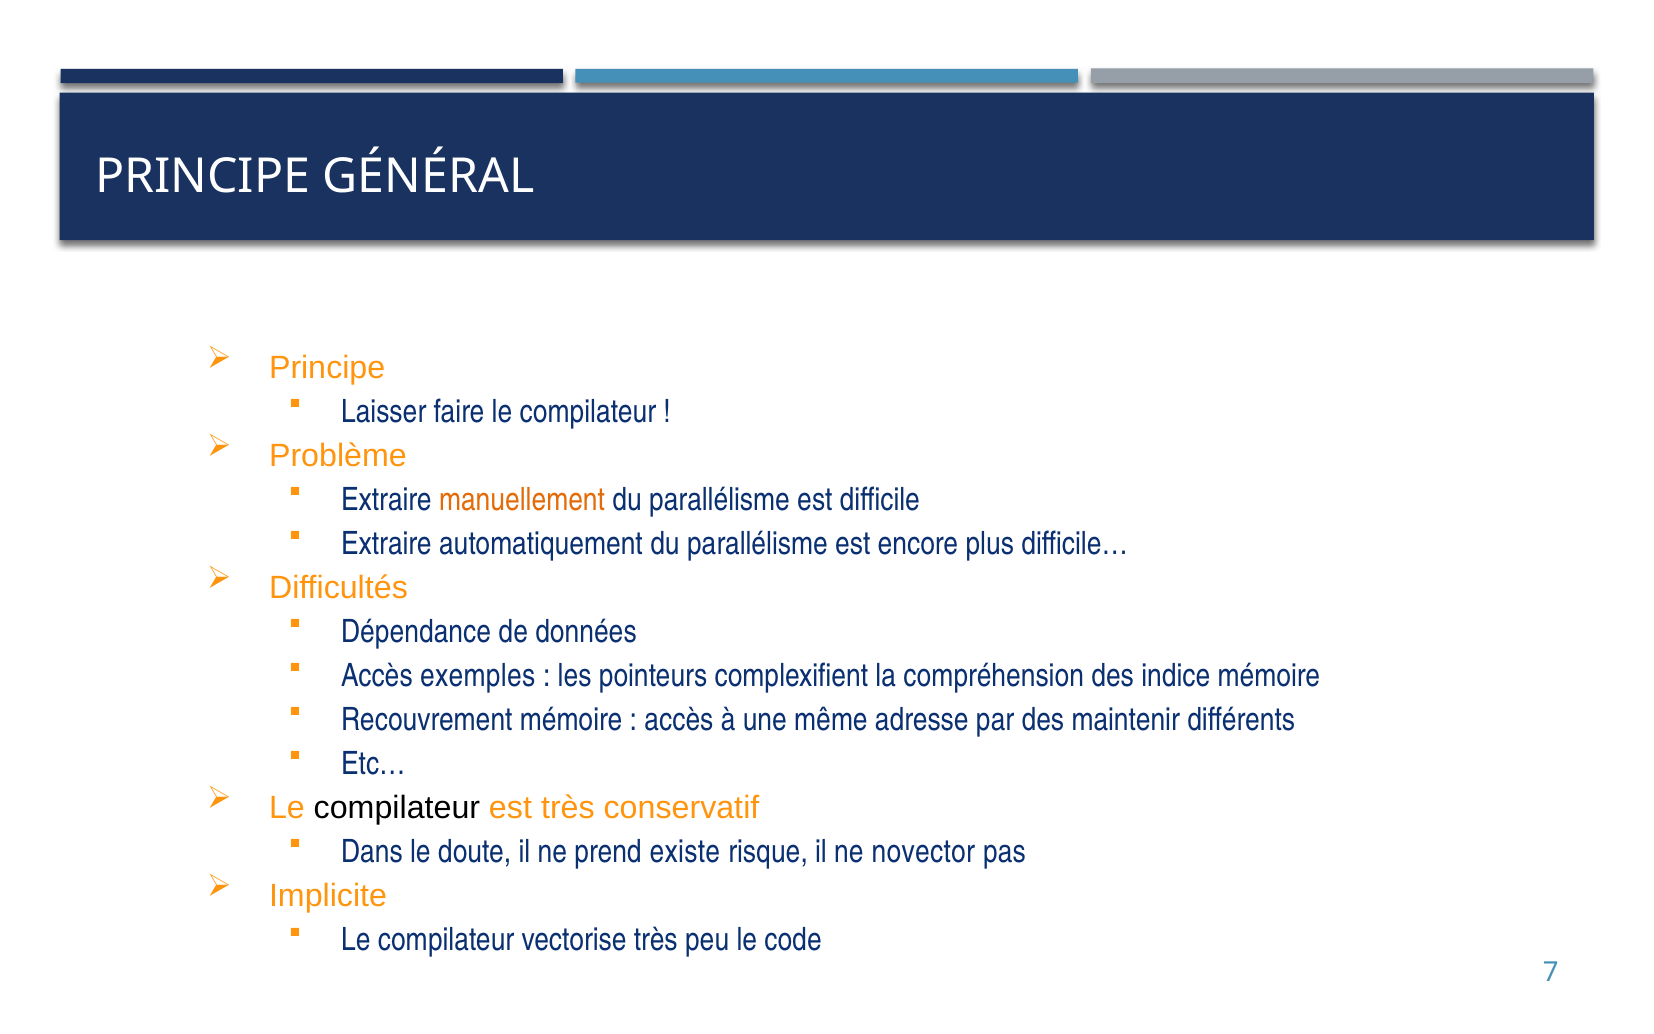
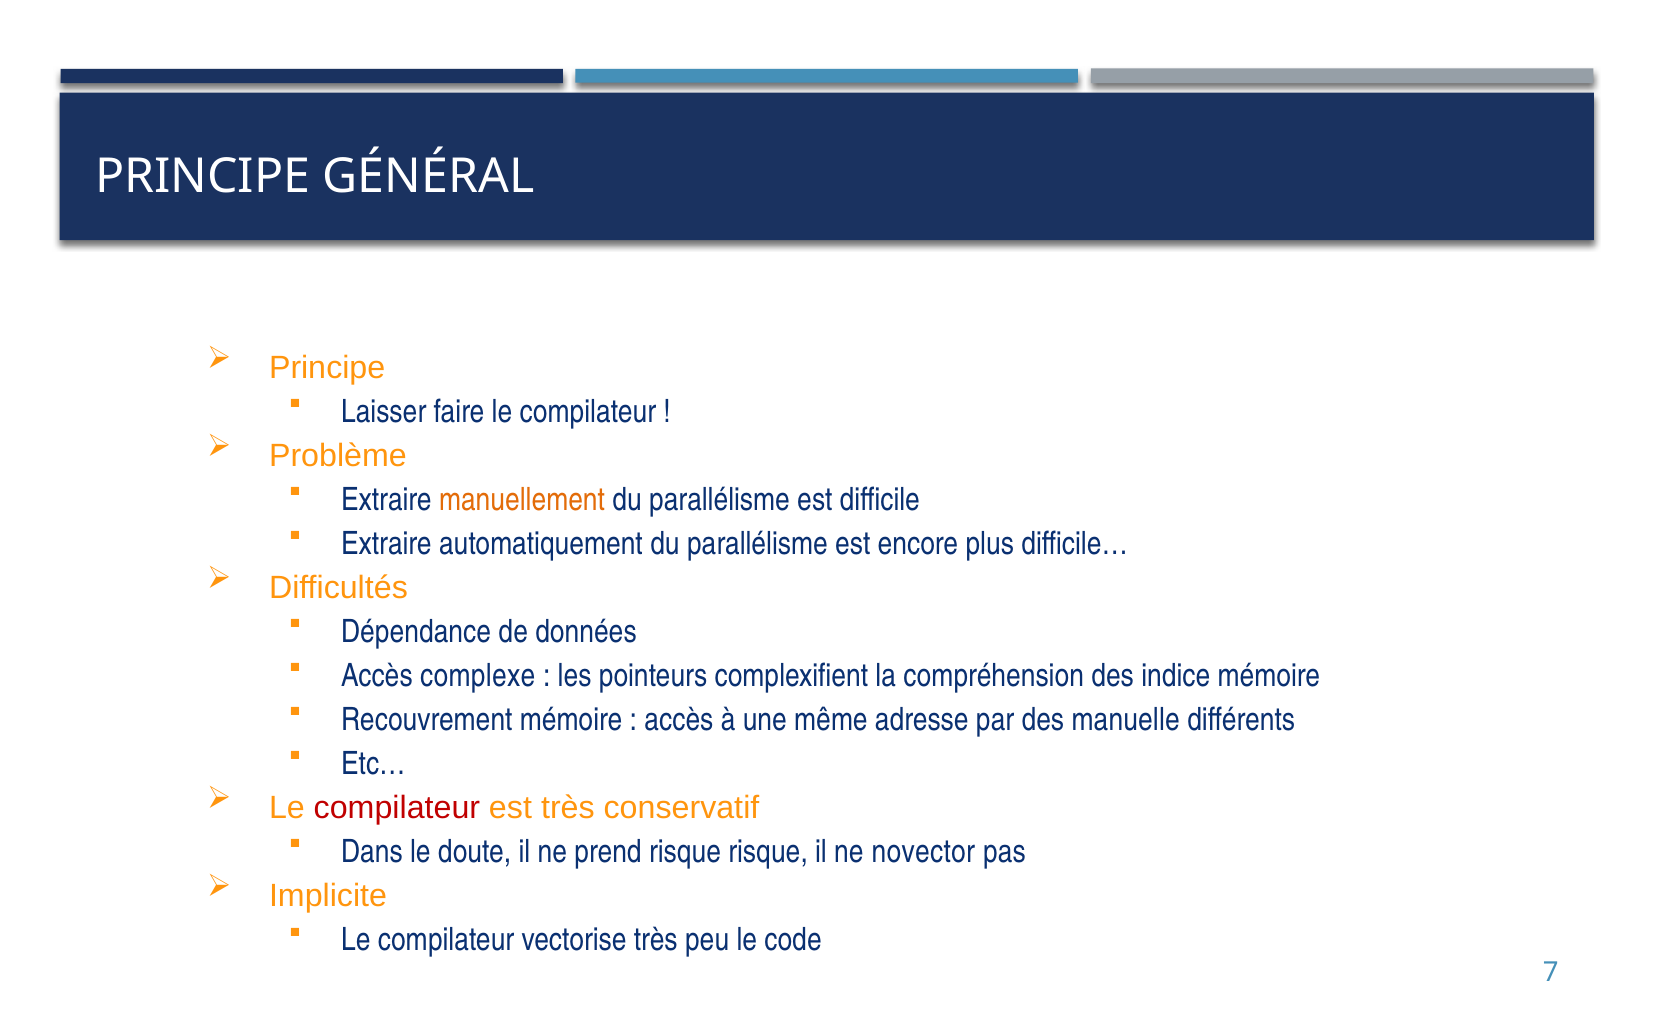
exemples: exemples -> complexe
maintenir: maintenir -> manuelle
compilateur at (397, 808) colour: black -> red
prend existe: existe -> risque
